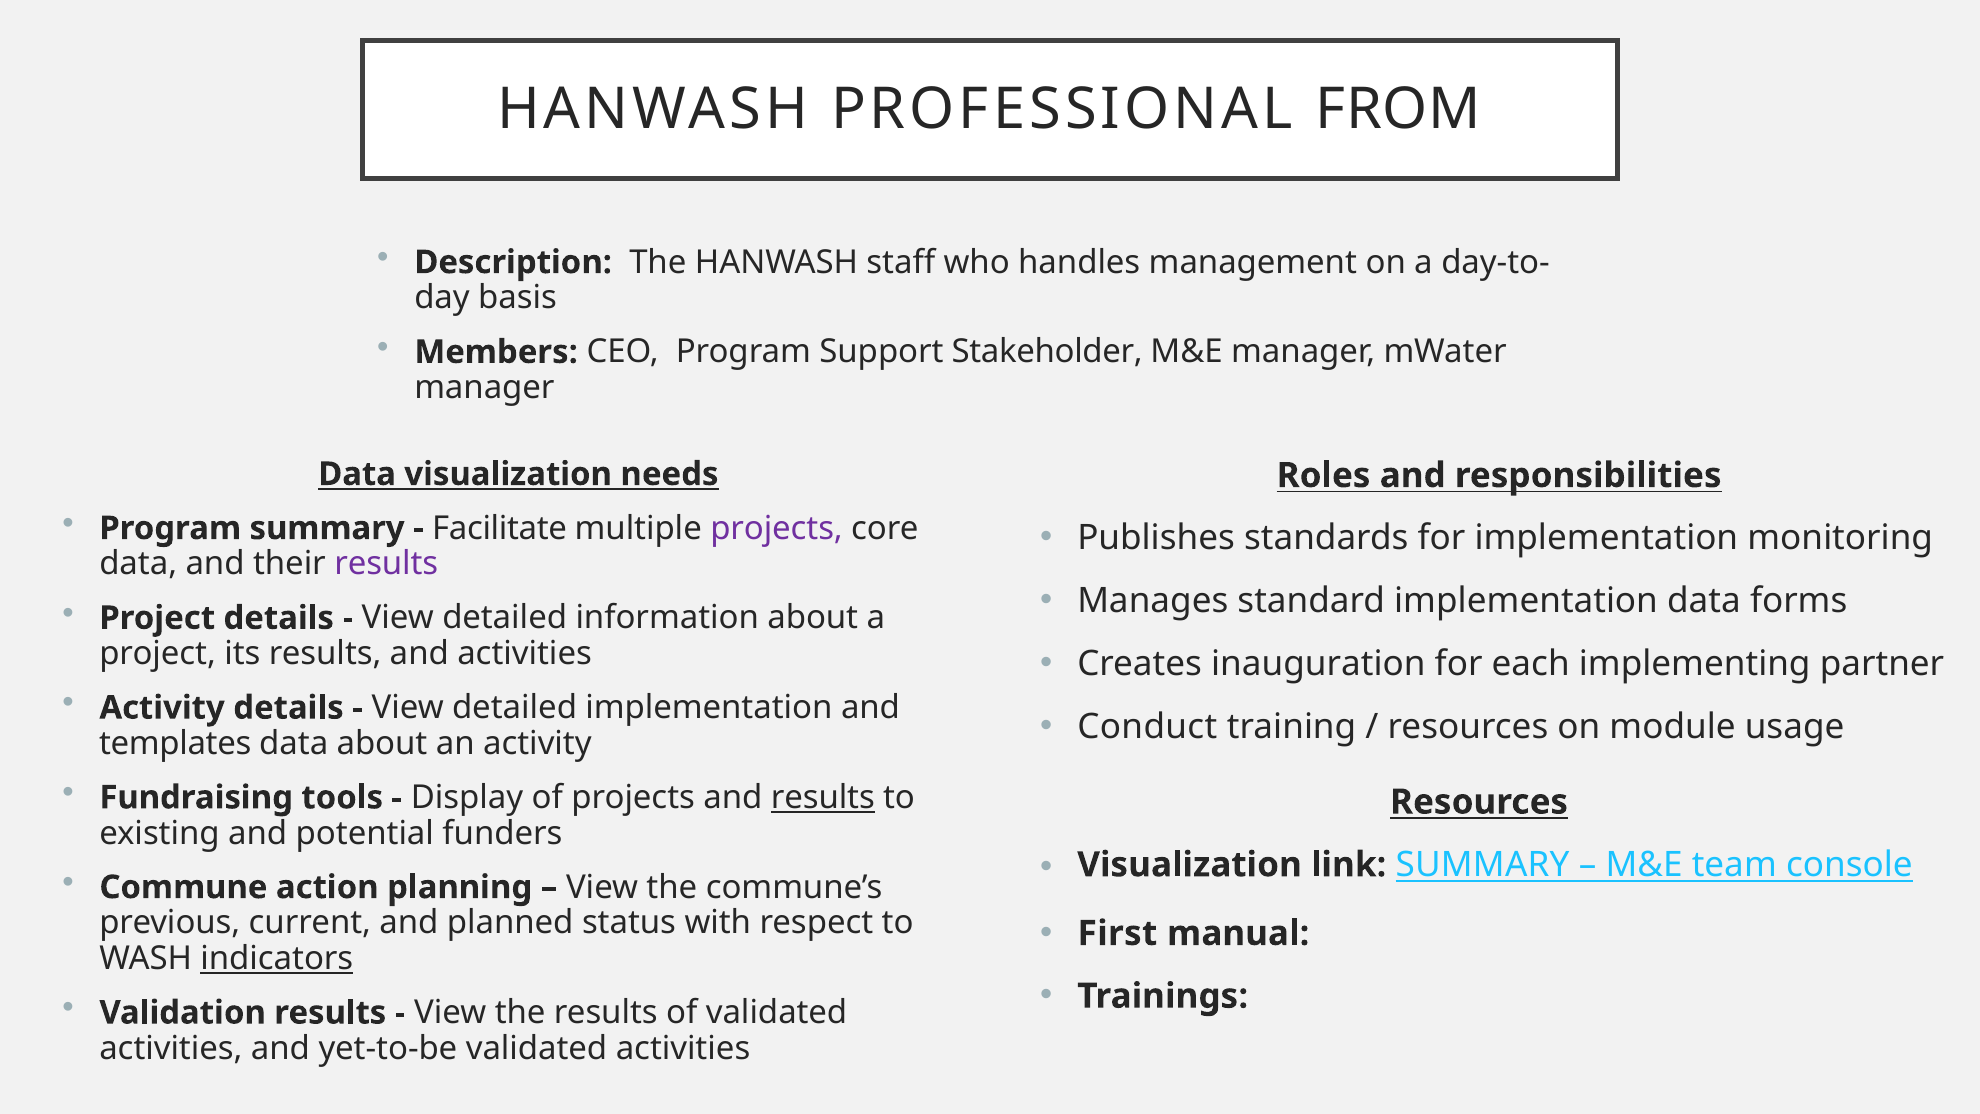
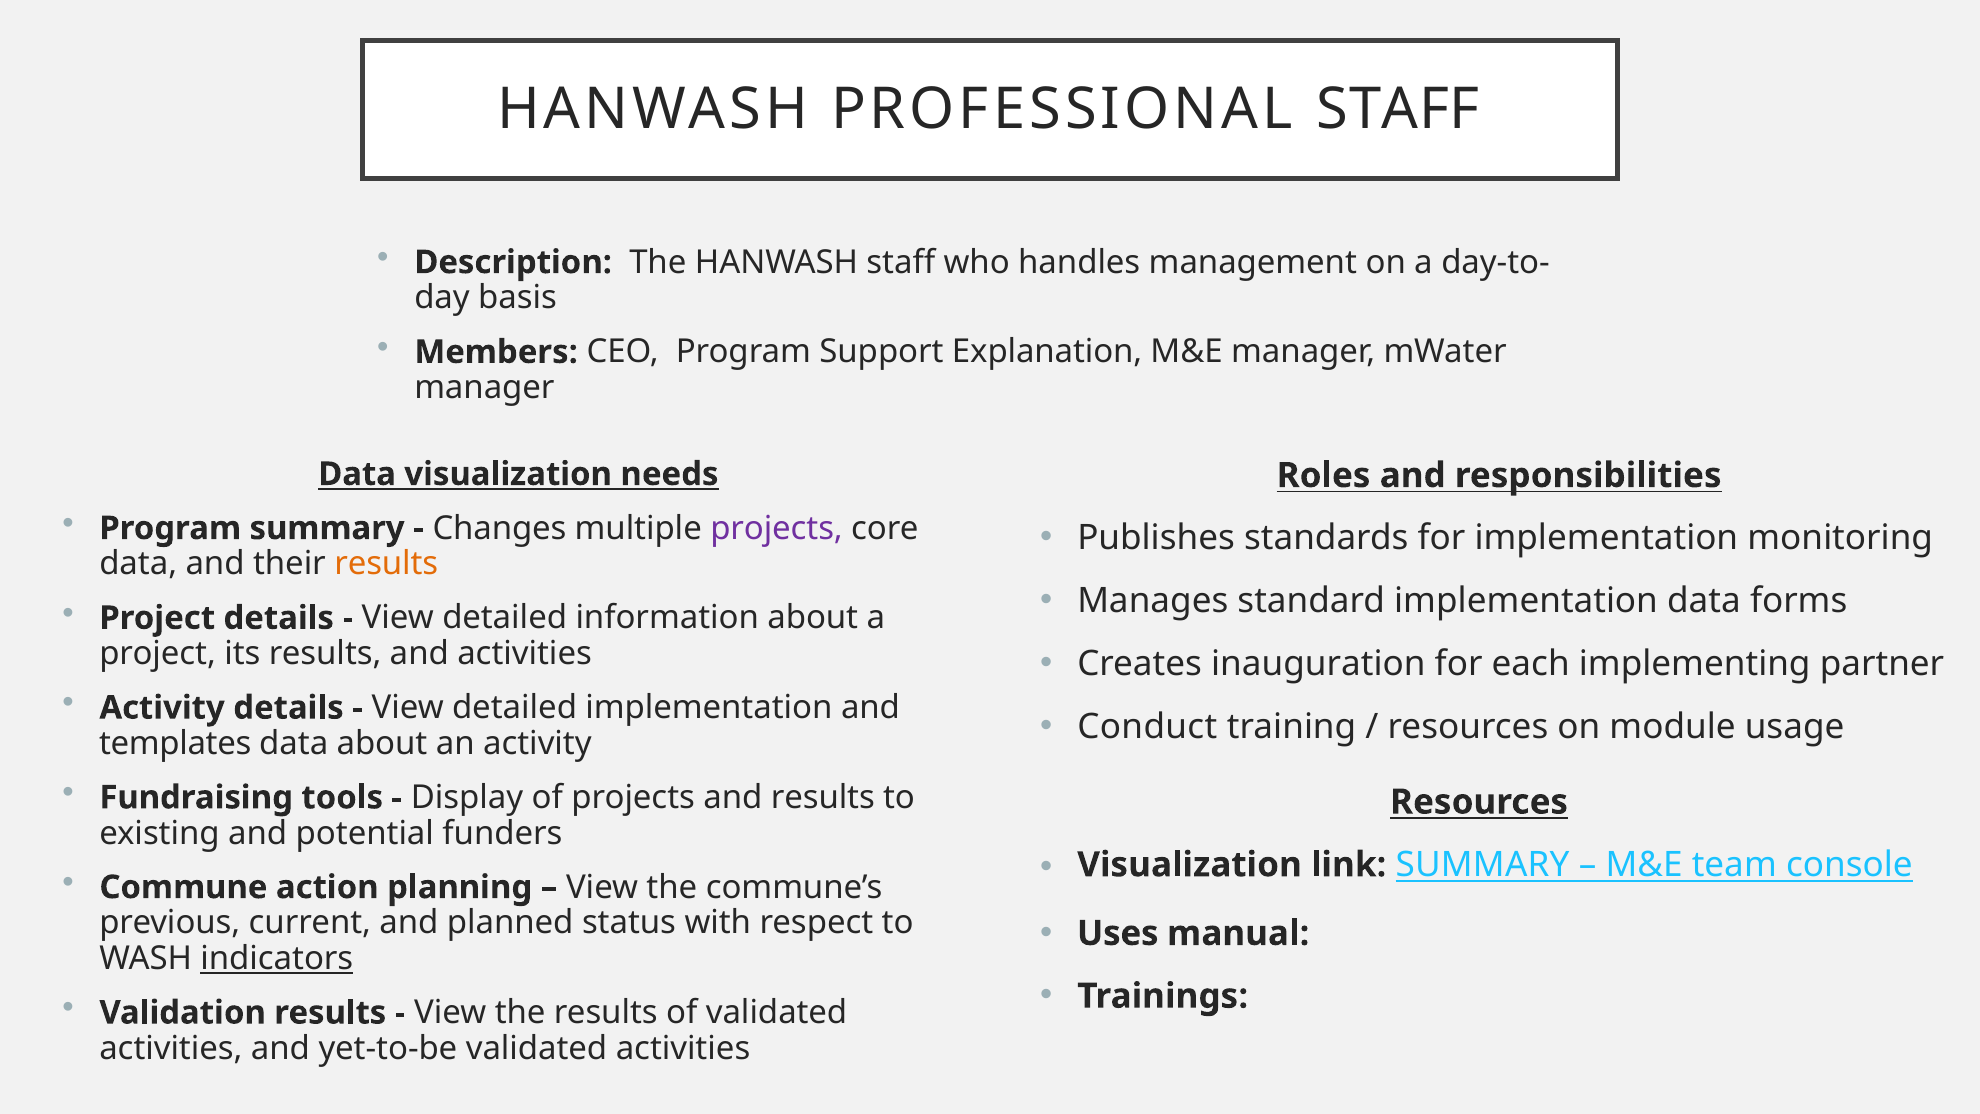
PROFESSIONAL FROM: FROM -> STAFF
Stakeholder: Stakeholder -> Explanation
Facilitate: Facilitate -> Changes
results at (386, 564) colour: purple -> orange
results at (823, 797) underline: present -> none
First: First -> Uses
